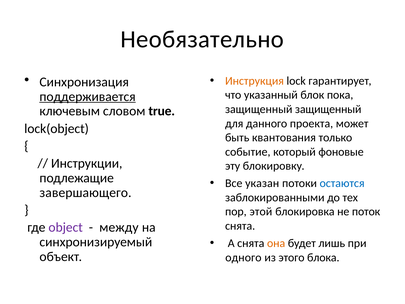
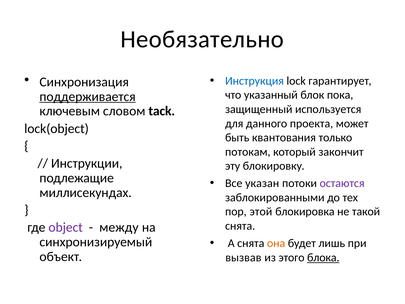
Инструкция colour: orange -> blue
защищенный защищенный: защищенный -> используется
true: true -> tаck
событие: событие -> потокам
фоновые: фоновые -> закончит
остаются colour: blue -> purple
завершающего: завершающего -> миллисекундах
поток: поток -> такой
одного: одного -> вызвав
блока underline: none -> present
